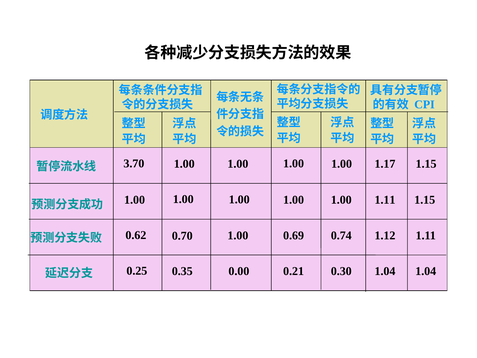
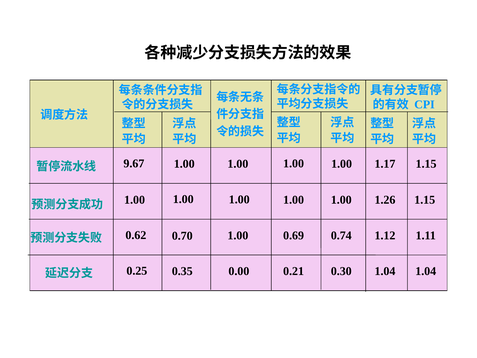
3.70: 3.70 -> 9.67
1.00 1.11: 1.11 -> 1.26
